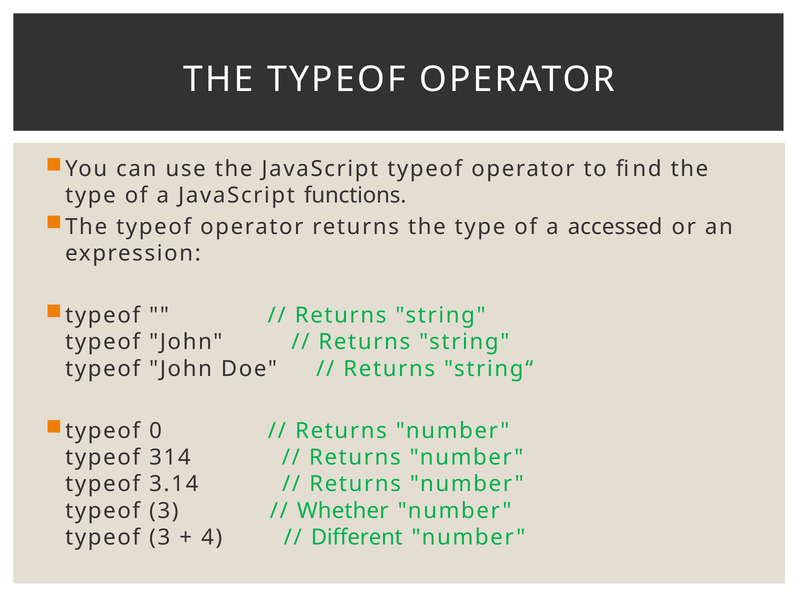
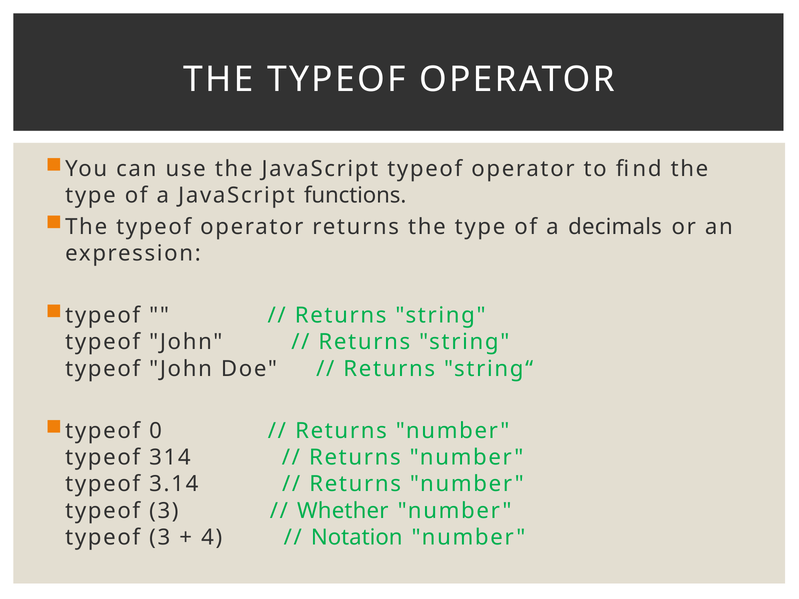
accessed: accessed -> decimals
Different: Different -> Notation
